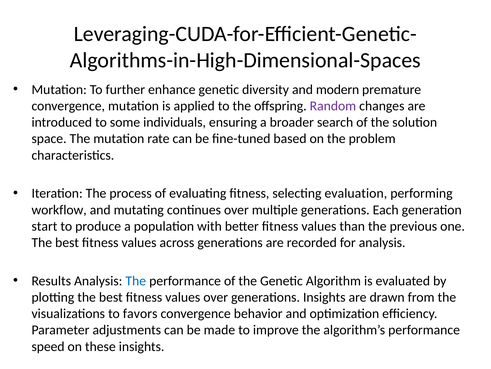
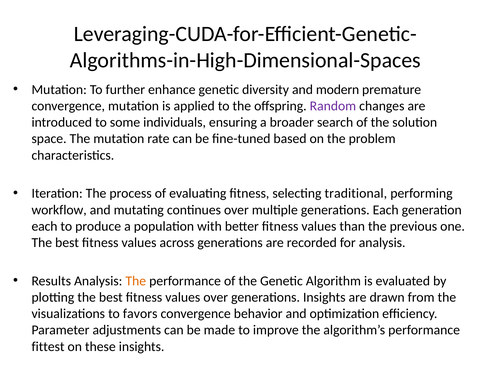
evaluation: evaluation -> traditional
start at (44, 226): start -> each
The at (136, 280) colour: blue -> orange
speed: speed -> fittest
